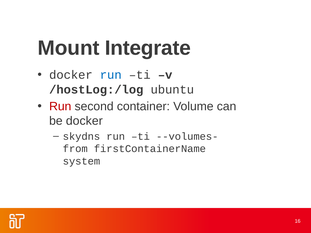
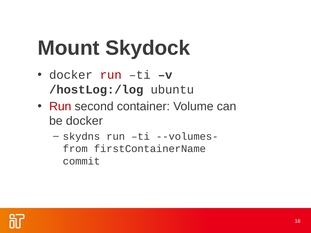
Integrate: Integrate -> Skydock
run at (111, 75) colour: blue -> red
system: system -> commit
